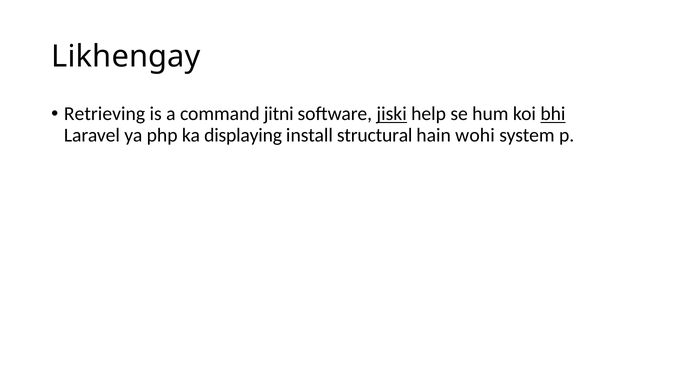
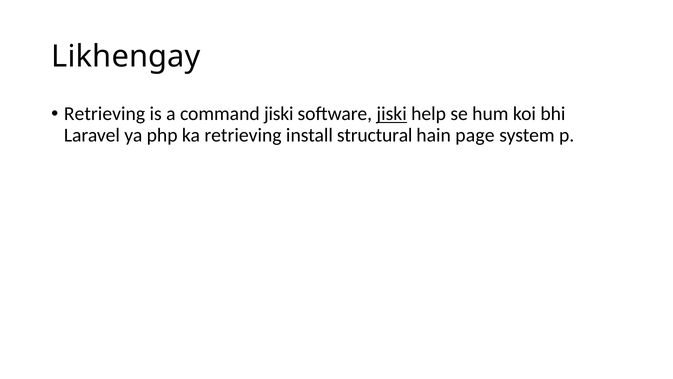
command jitni: jitni -> jiski
bhi underline: present -> none
ka displaying: displaying -> retrieving
wohi: wohi -> page
